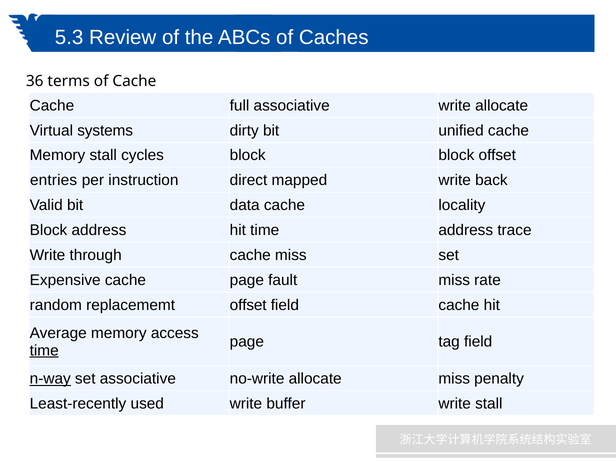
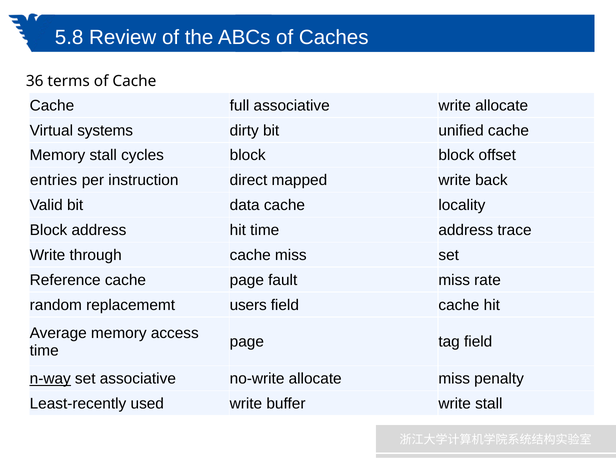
5.3: 5.3 -> 5.8
Expensive: Expensive -> Reference
replacememt offset: offset -> users
time at (44, 350) underline: present -> none
